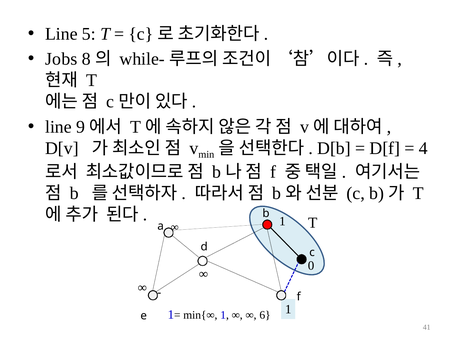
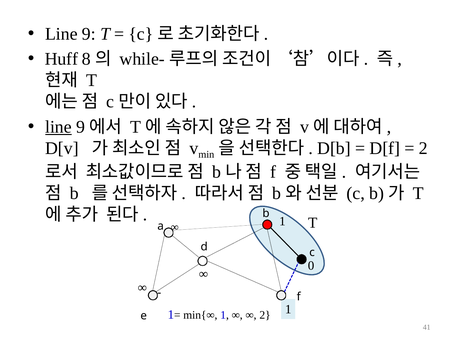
5 at (89, 34): 5 -> 9
Jobs: Jobs -> Huff
line at (58, 127) underline: none -> present
4 at (423, 149): 4 -> 2
6 at (265, 316): 6 -> 2
